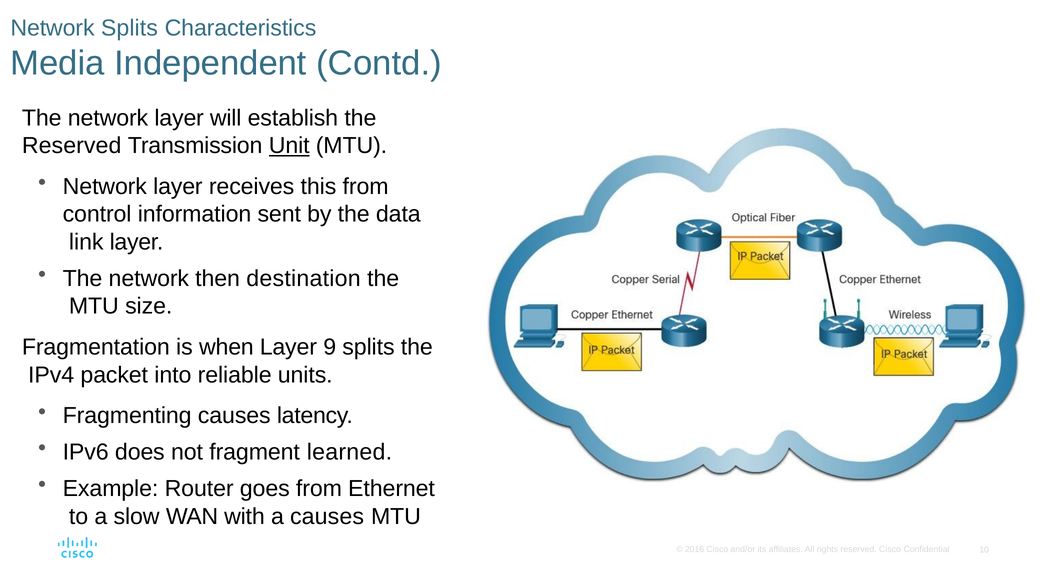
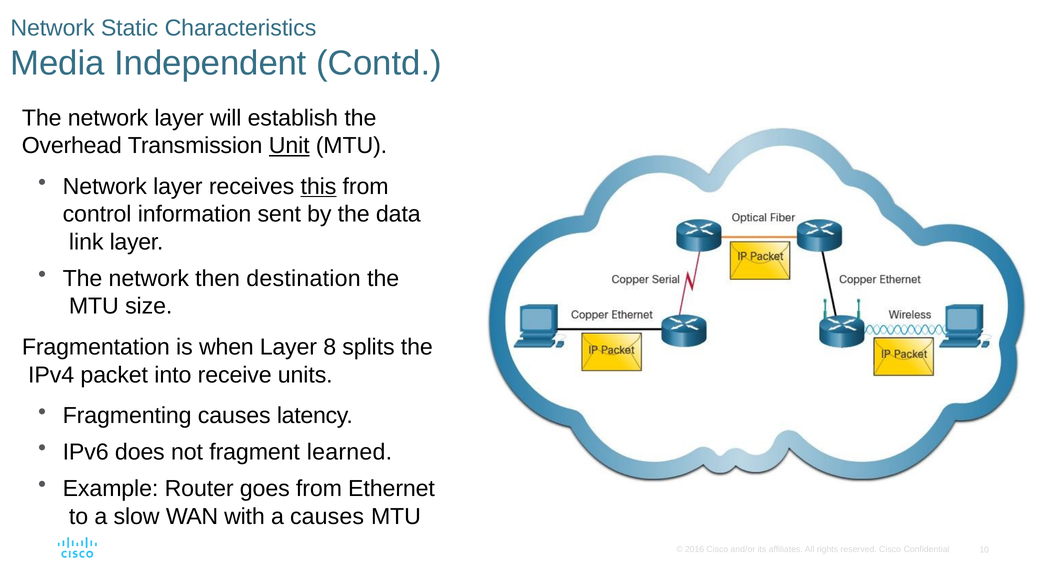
Network Splits: Splits -> Static
Reserved at (72, 146): Reserved -> Overhead
this underline: none -> present
9: 9 -> 8
reliable: reliable -> receive
